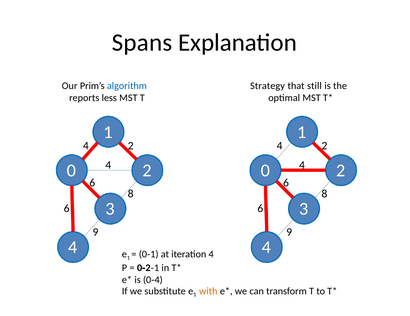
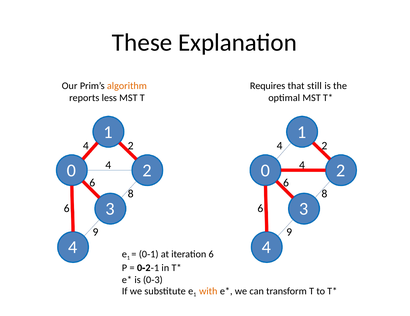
Spans: Spans -> These
algorithm colour: blue -> orange
Strategy: Strategy -> Requires
iteration 4: 4 -> 6
0 4: 4 -> 3
